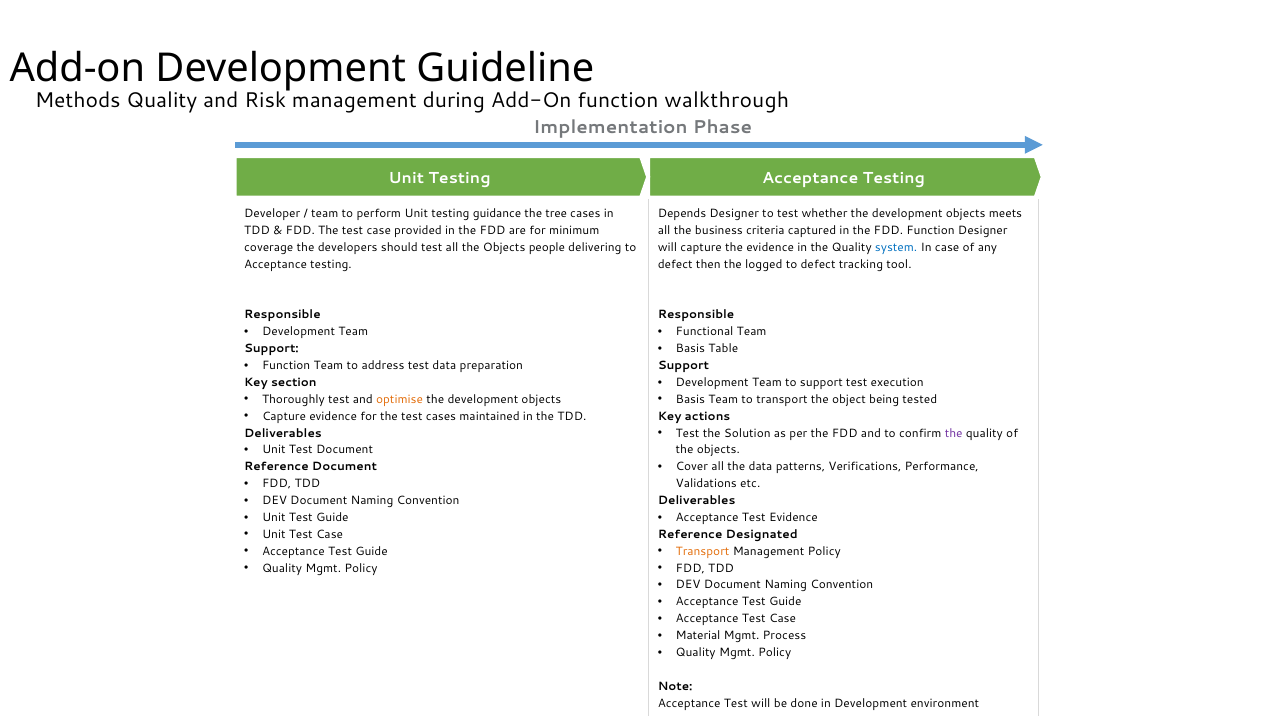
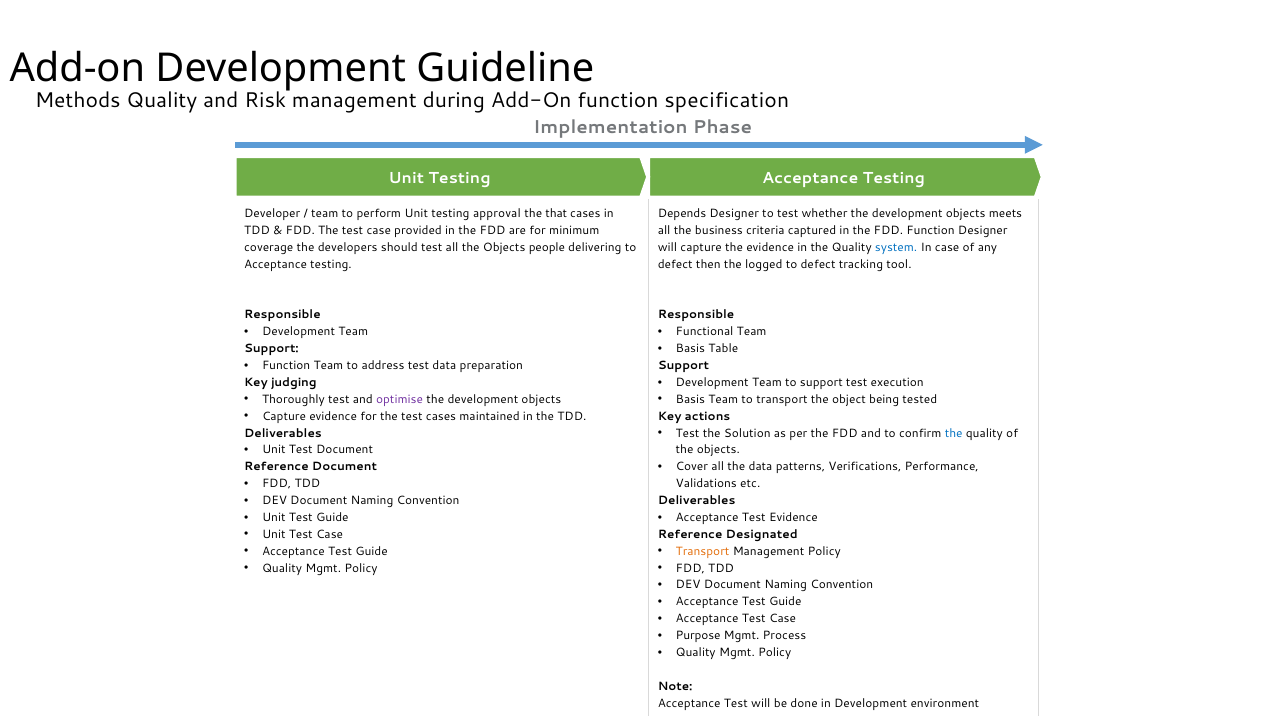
walkthrough: walkthrough -> specification
guidance: guidance -> approval
tree: tree -> that
section: section -> judging
optimise colour: orange -> purple
the at (954, 433) colour: purple -> blue
Material: Material -> Purpose
